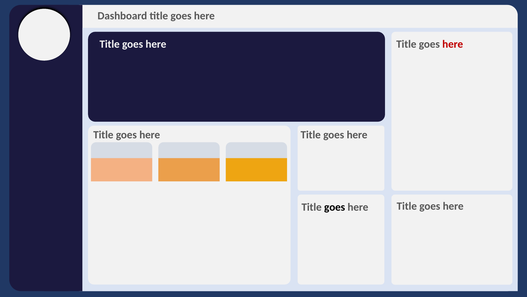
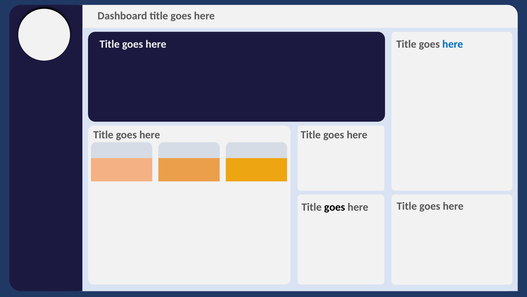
here at (453, 44) colour: red -> blue
